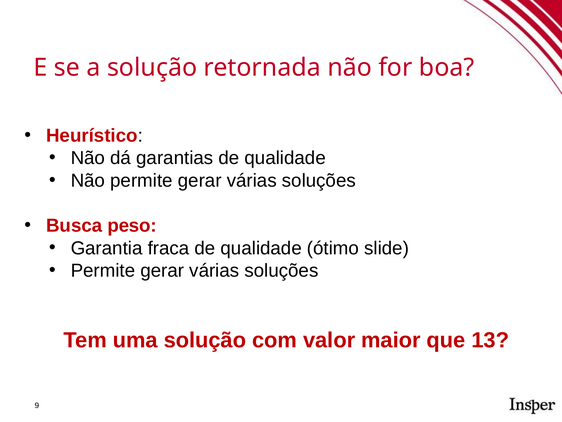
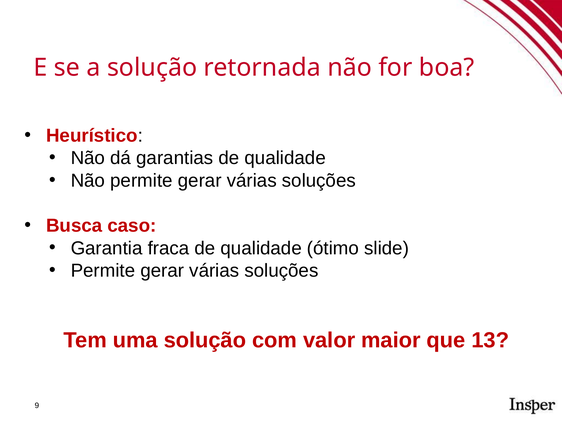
peso: peso -> caso
